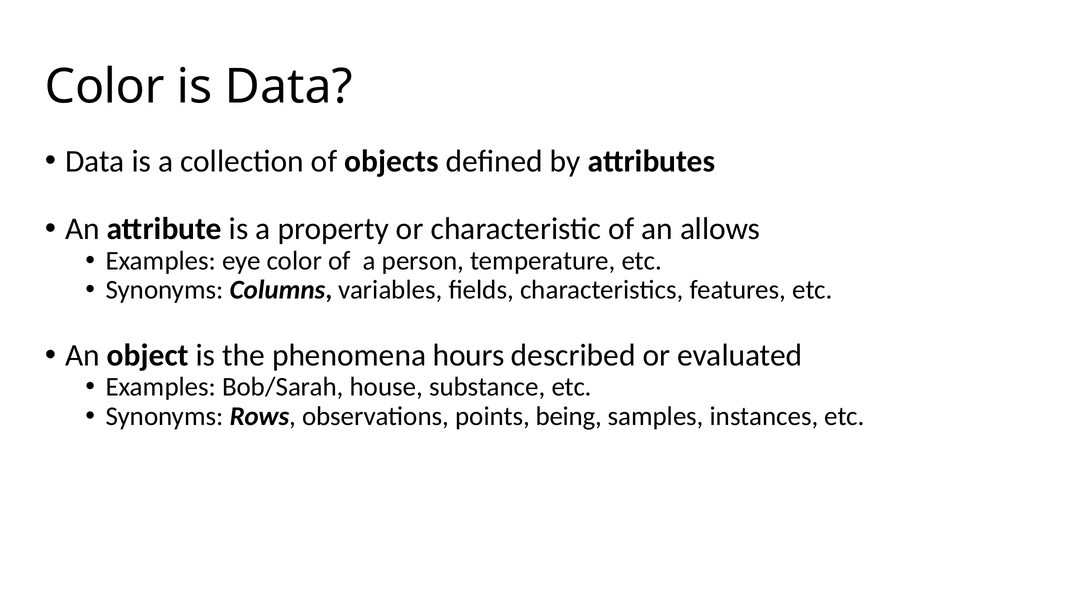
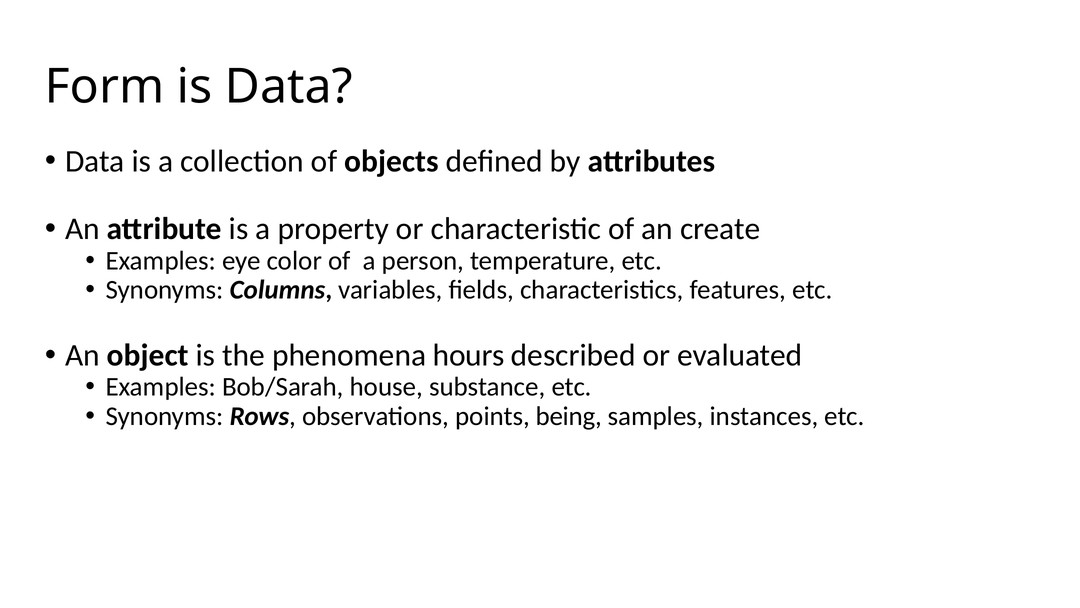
Color at (105, 86): Color -> Form
allows: allows -> create
